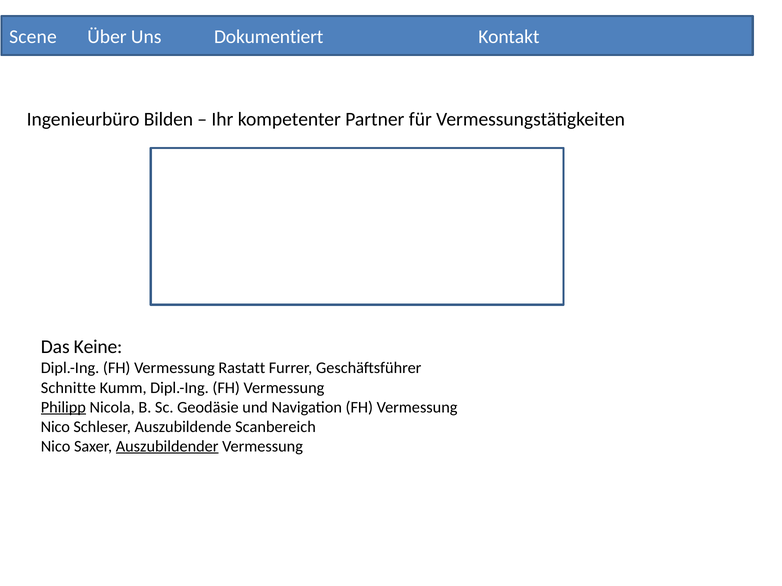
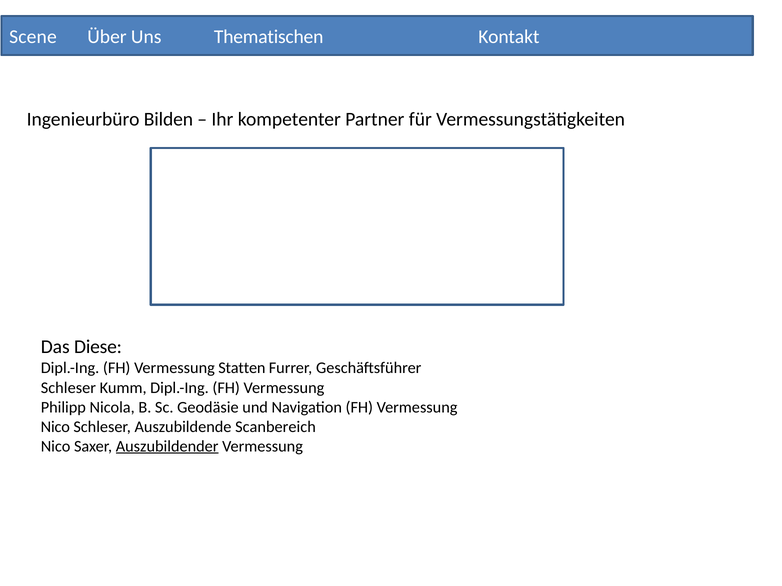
Dokumentiert: Dokumentiert -> Thematischen
Keine: Keine -> Diese
Rastatt: Rastatt -> Statten
Schnitte at (68, 388): Schnitte -> Schleser
Philipp underline: present -> none
